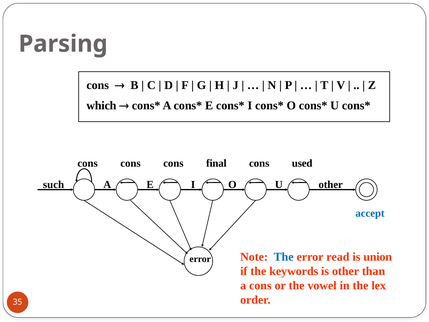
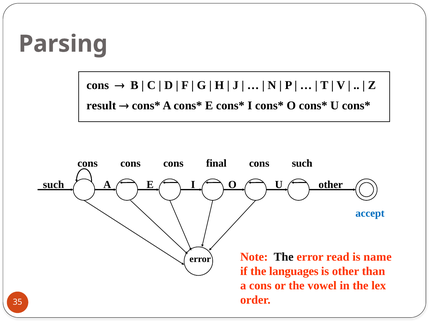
which: which -> result
used at (302, 163): used -> such
The at (284, 257) colour: blue -> black
union: union -> name
keywords: keywords -> languages
